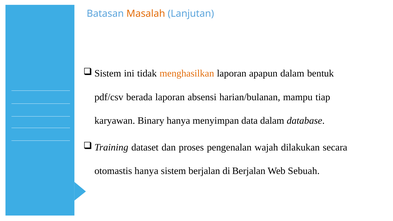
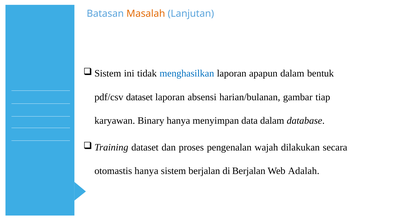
menghasilkan colour: orange -> blue
pdf/csv berada: berada -> dataset
mampu: mampu -> gambar
Sebuah: Sebuah -> Adalah
